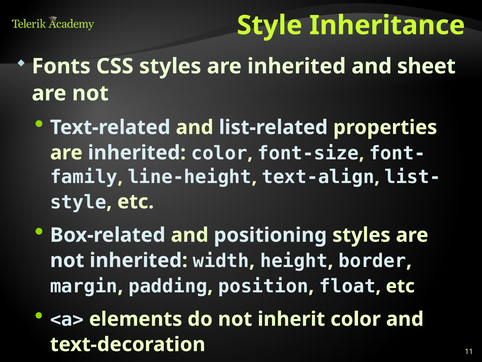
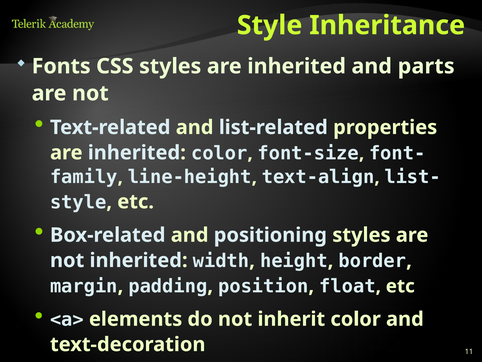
sheet: sheet -> parts
